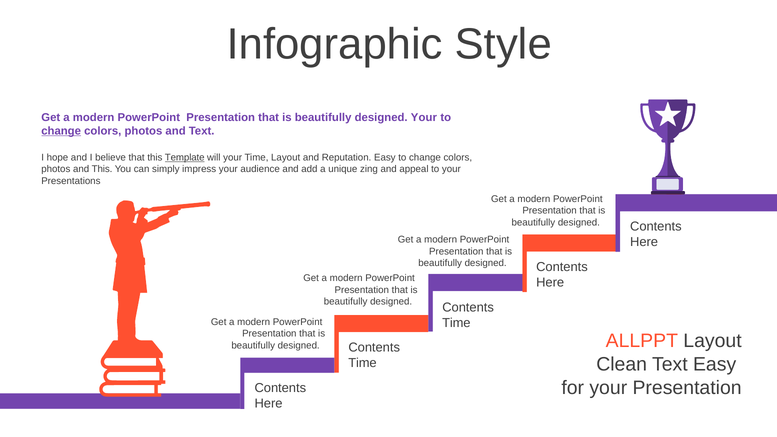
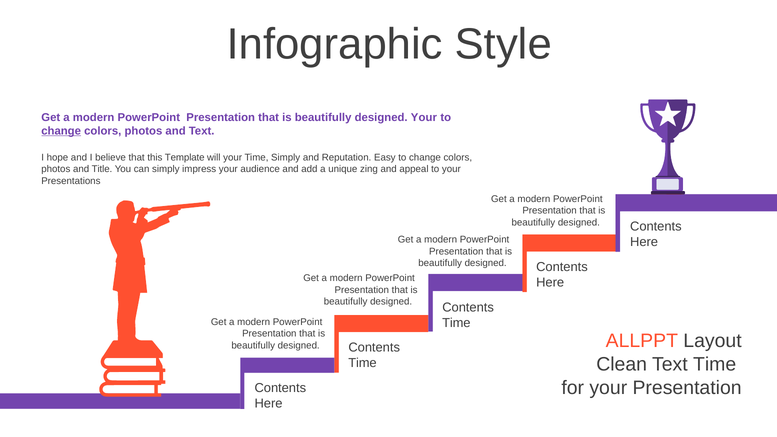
Template underline: present -> none
Time Layout: Layout -> Simply
and This: This -> Title
Text Easy: Easy -> Time
